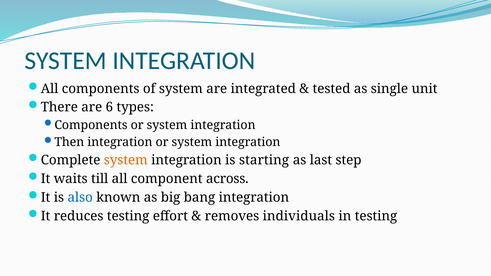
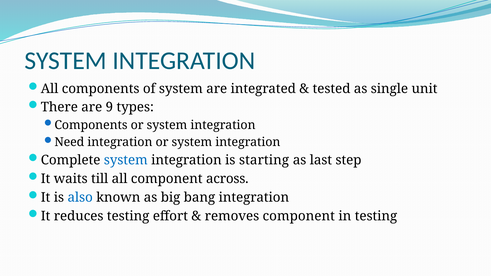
6: 6 -> 9
Then: Then -> Need
system at (126, 160) colour: orange -> blue
removes individuals: individuals -> component
